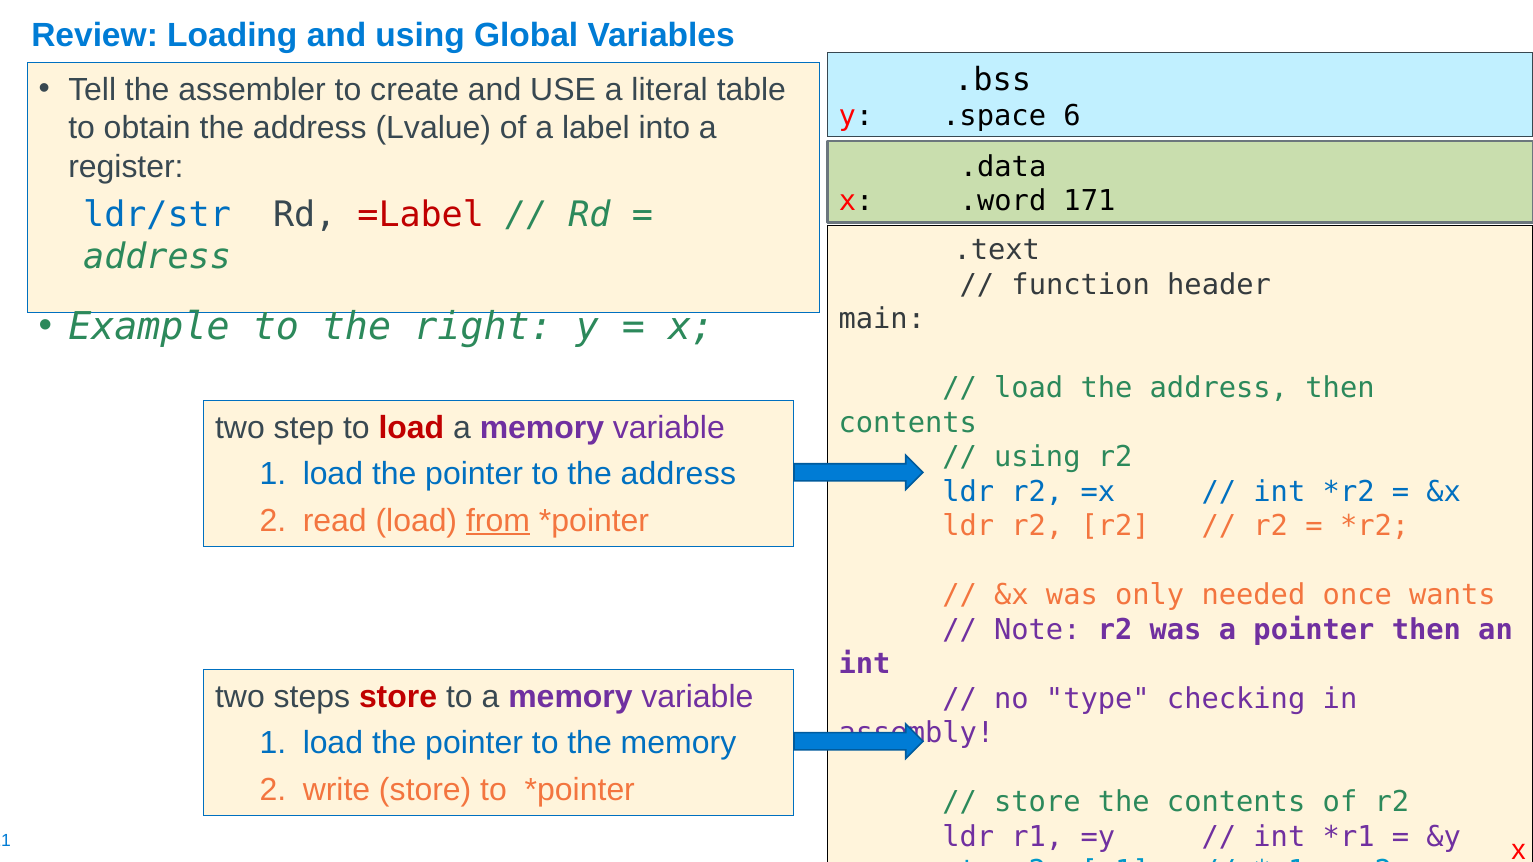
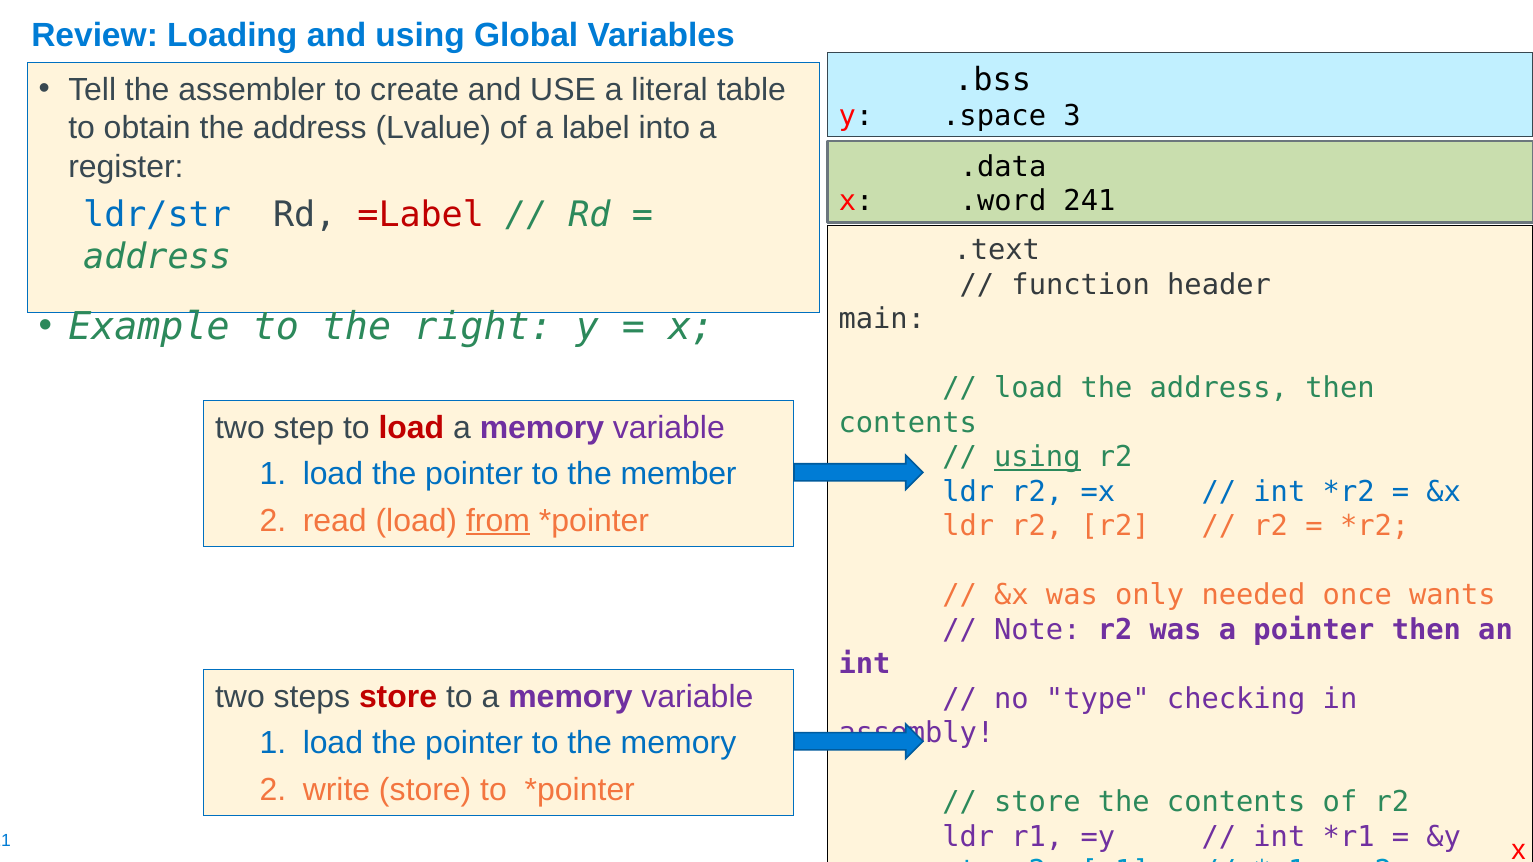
6: 6 -> 3
171: 171 -> 241
using at (1037, 458) underline: none -> present
to the address: address -> member
